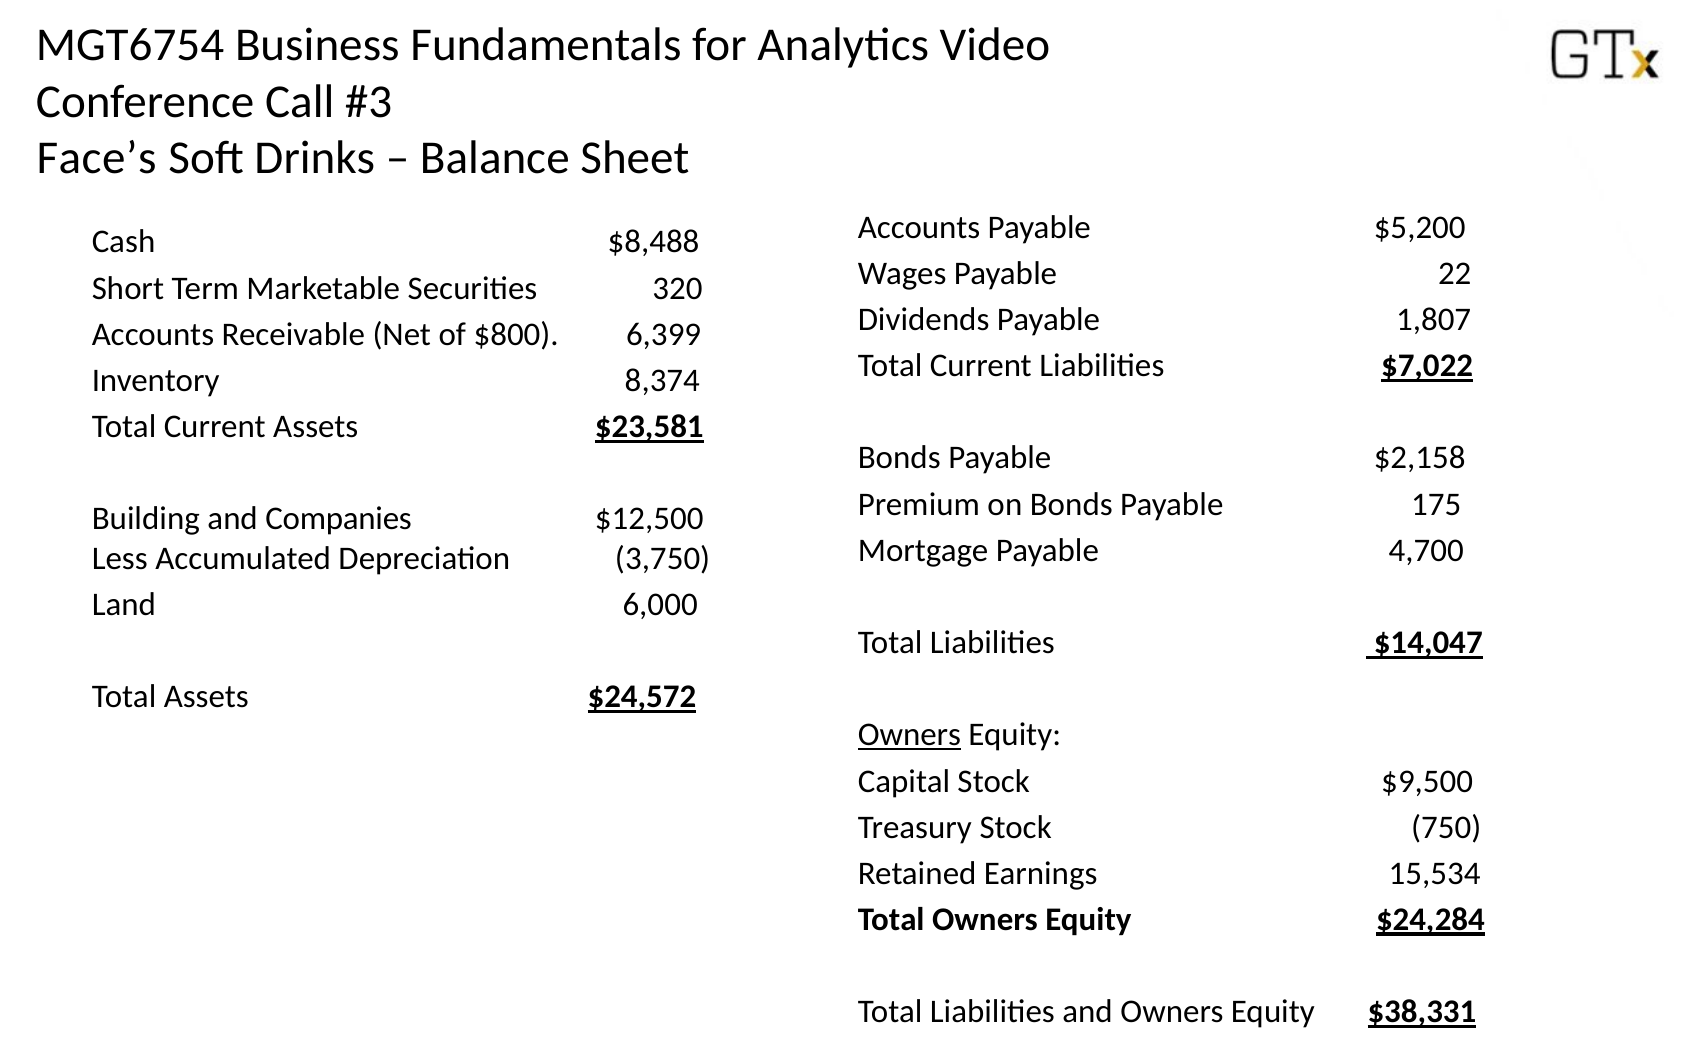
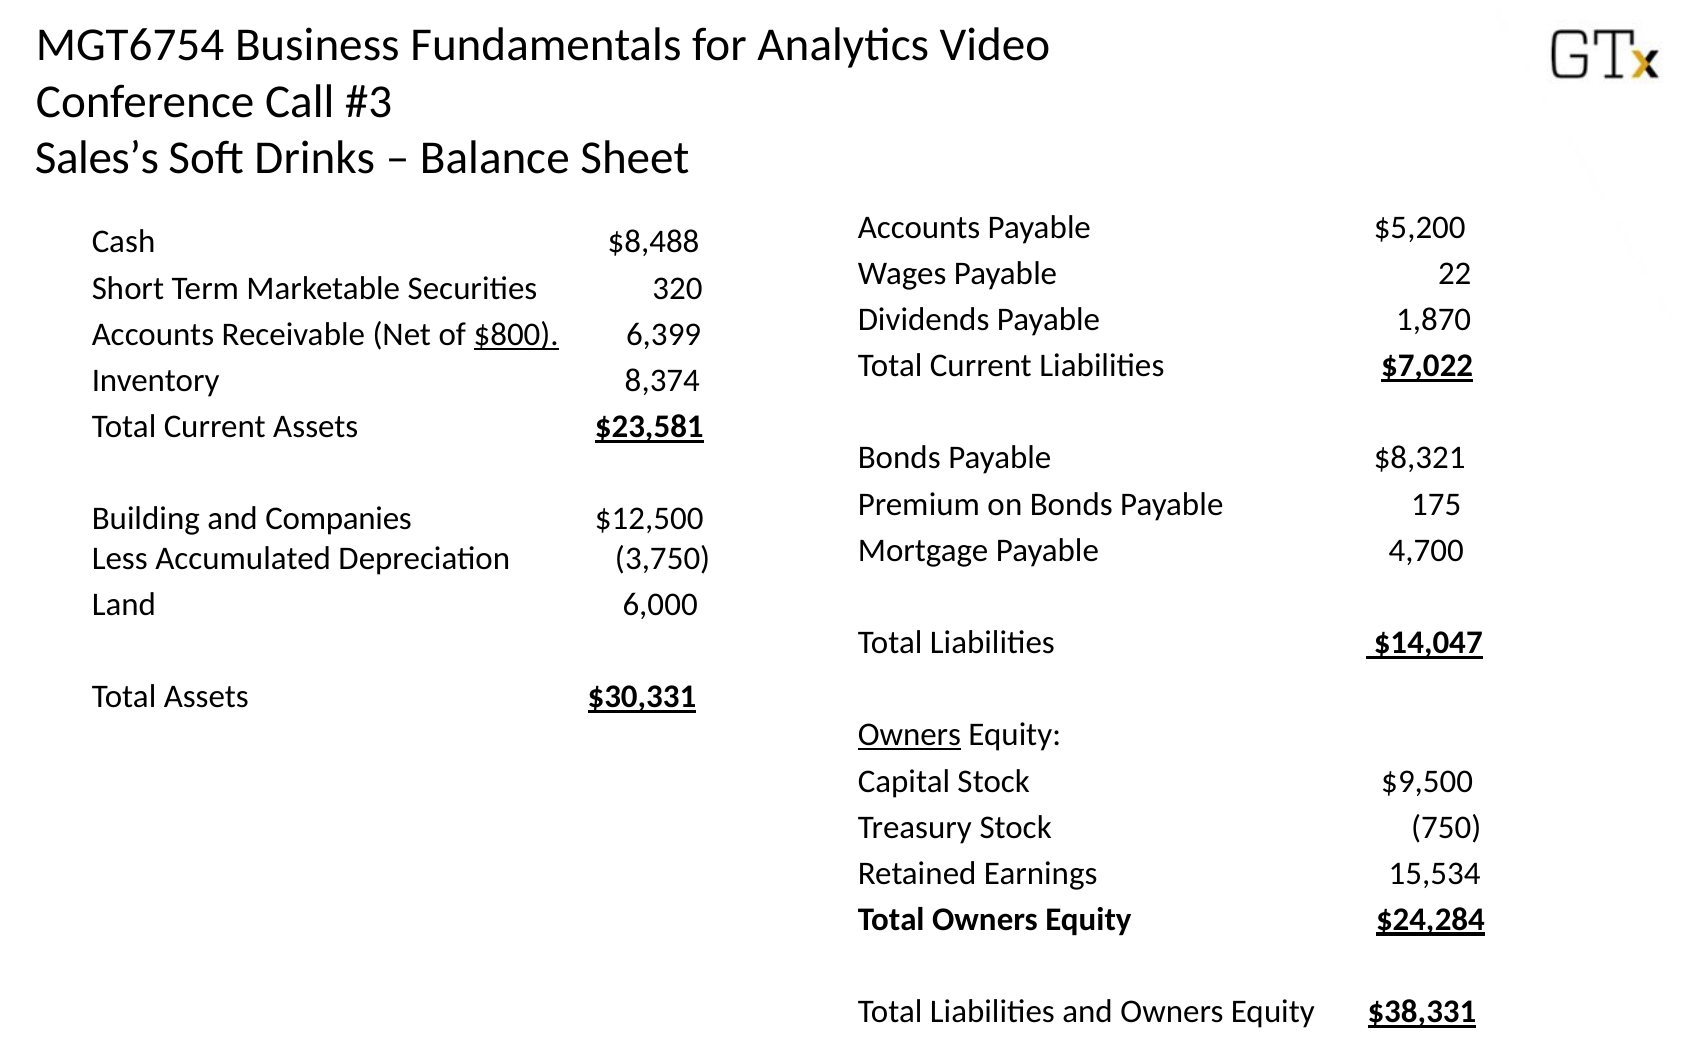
Face’s: Face’s -> Sales’s
1,807: 1,807 -> 1,870
$800 underline: none -> present
$2,158: $2,158 -> $8,321
$24,572: $24,572 -> $30,331
